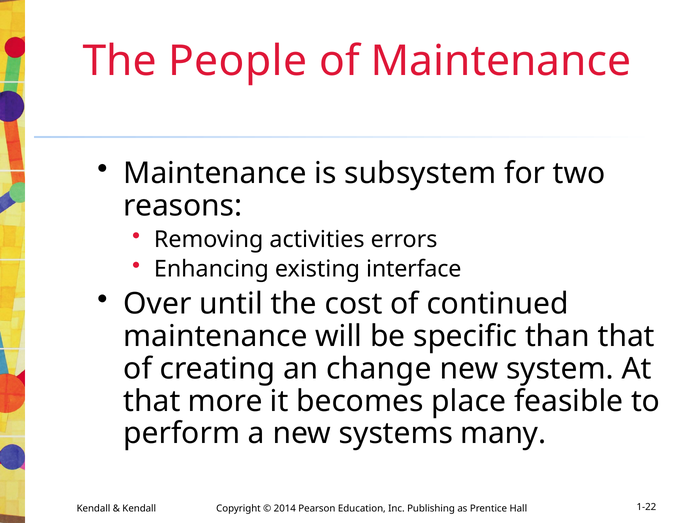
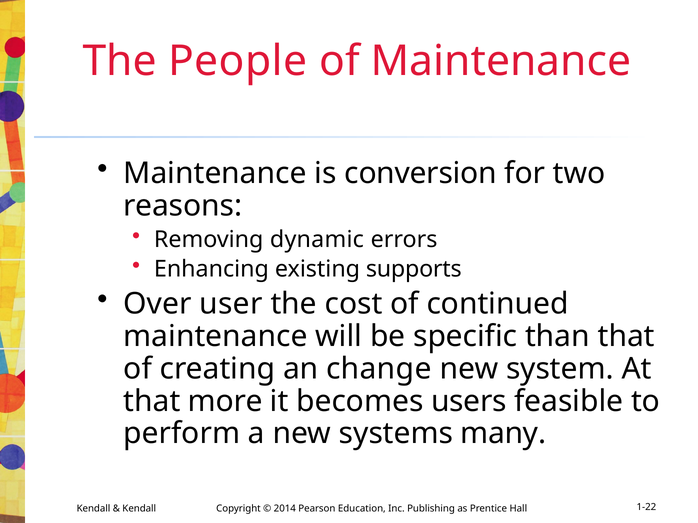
subsystem: subsystem -> conversion
activities: activities -> dynamic
interface: interface -> supports
until: until -> user
place: place -> users
